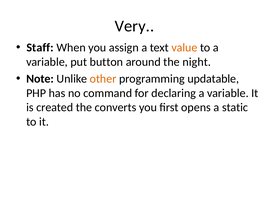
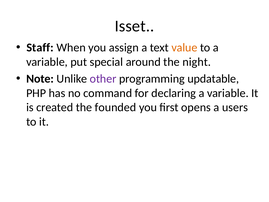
Very: Very -> Isset
button: button -> special
other colour: orange -> purple
converts: converts -> founded
static: static -> users
